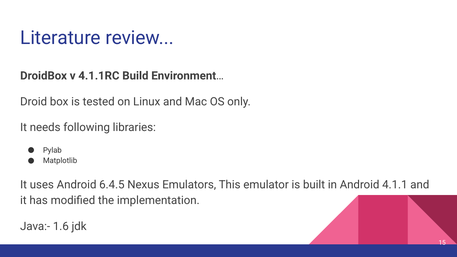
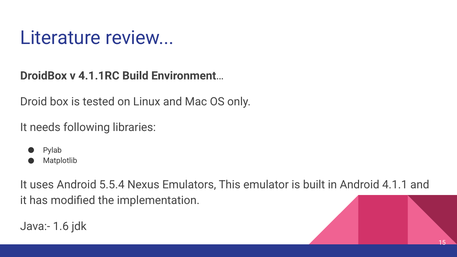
6.4.5: 6.4.5 -> 5.5.4
